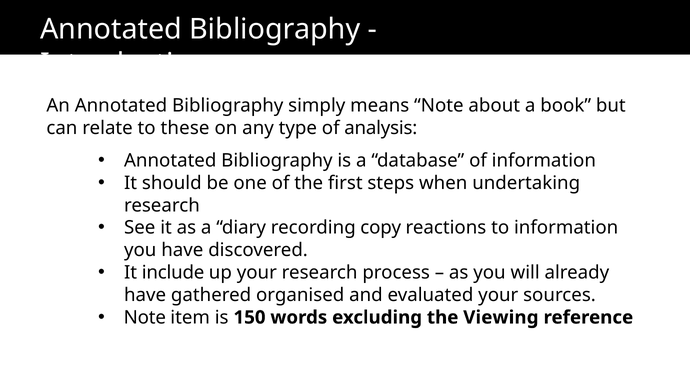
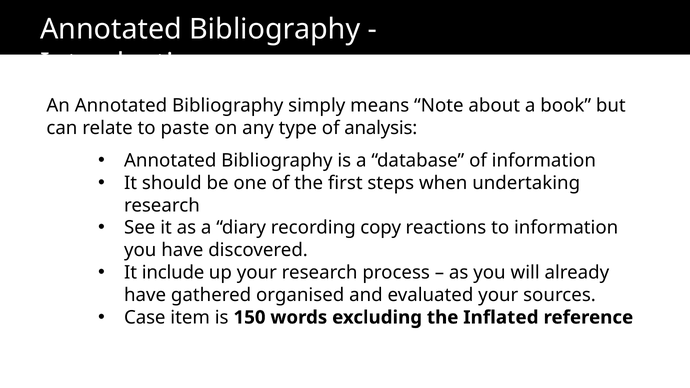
these: these -> paste
Note at (145, 318): Note -> Case
Viewing: Viewing -> Inflated
